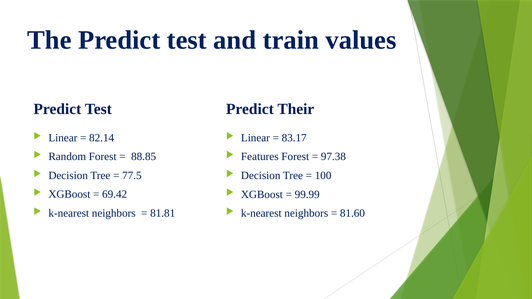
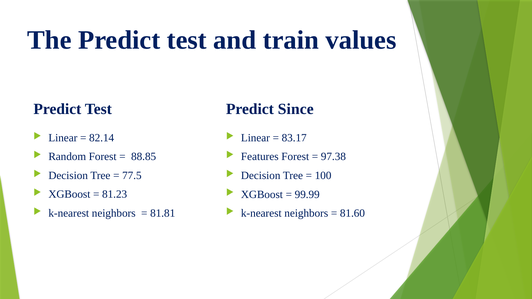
Their: Their -> Since
69.42: 69.42 -> 81.23
